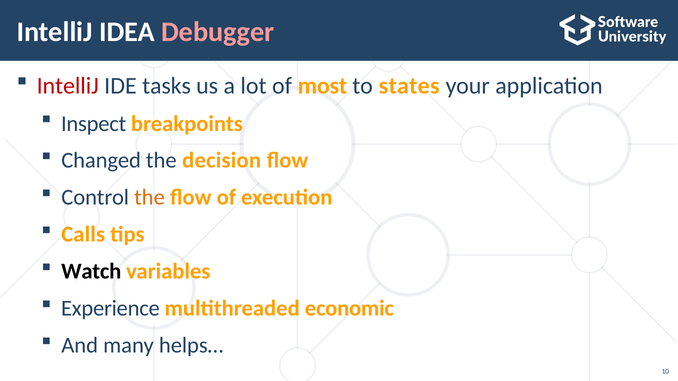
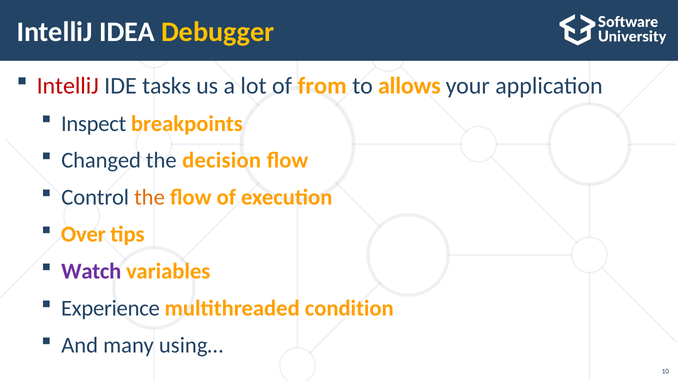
Debugger colour: pink -> yellow
most: most -> from
states: states -> allows
Calls: Calls -> Over
Watch colour: black -> purple
economic: economic -> condition
helps…: helps… -> using…
